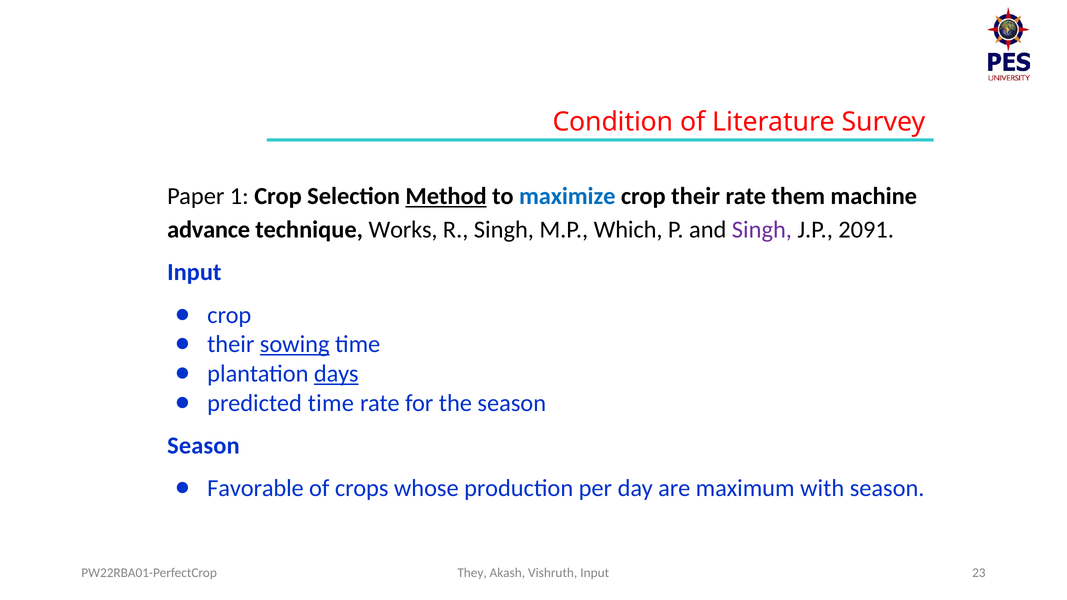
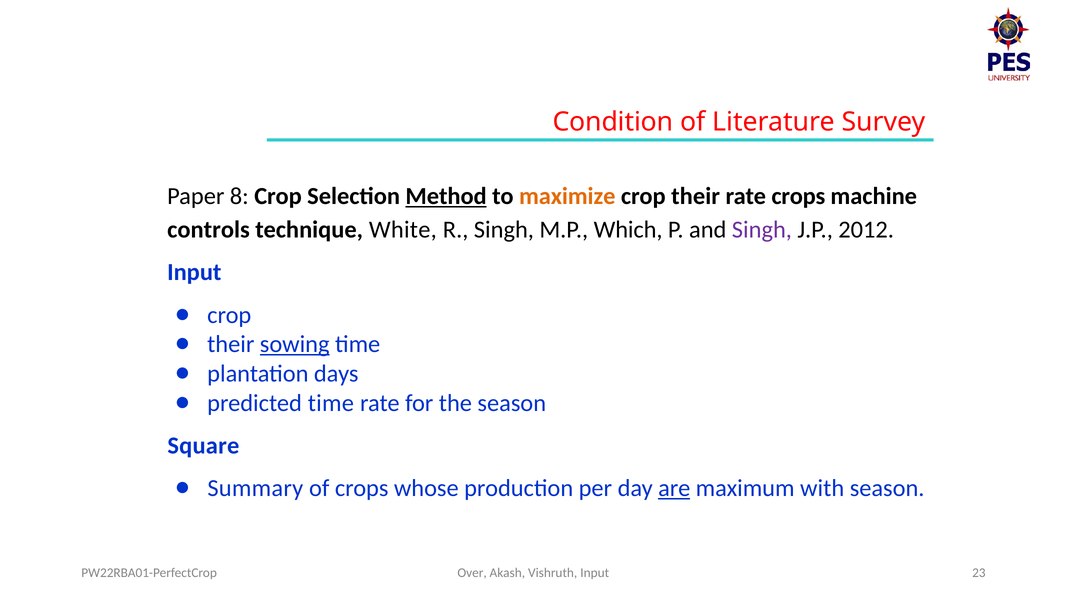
1: 1 -> 8
maximize colour: blue -> orange
rate them: them -> crops
advance: advance -> controls
Works: Works -> White
2091: 2091 -> 2012
days underline: present -> none
Season at (203, 446): Season -> Square
Favorable: Favorable -> Summary
are underline: none -> present
They: They -> Over
